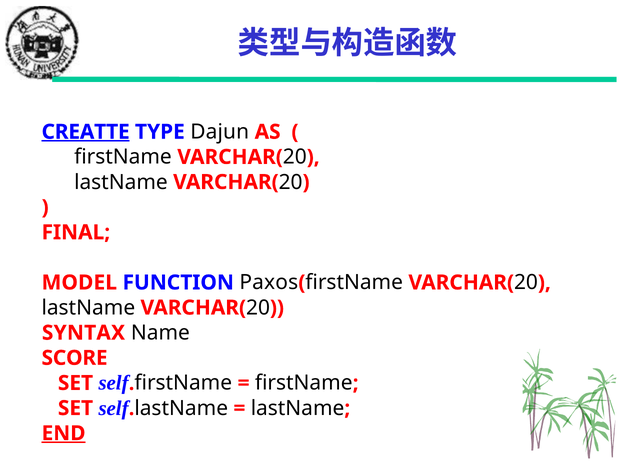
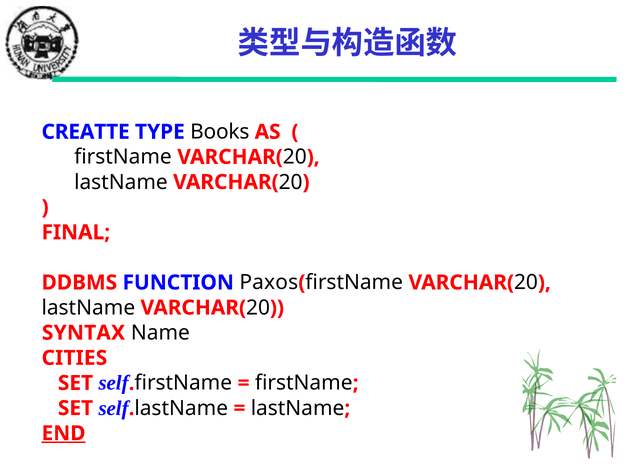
CREATTE underline: present -> none
Dajun: Dajun -> Books
MODEL: MODEL -> DDBMS
SCORE: SCORE -> CITIES
